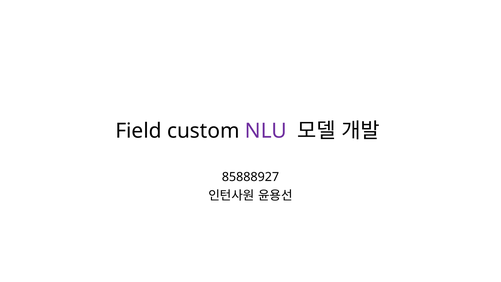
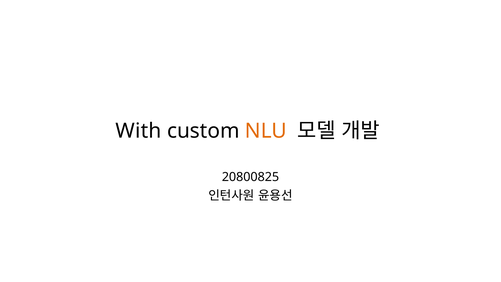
Field: Field -> With
NLU colour: purple -> orange
85888927: 85888927 -> 20800825
